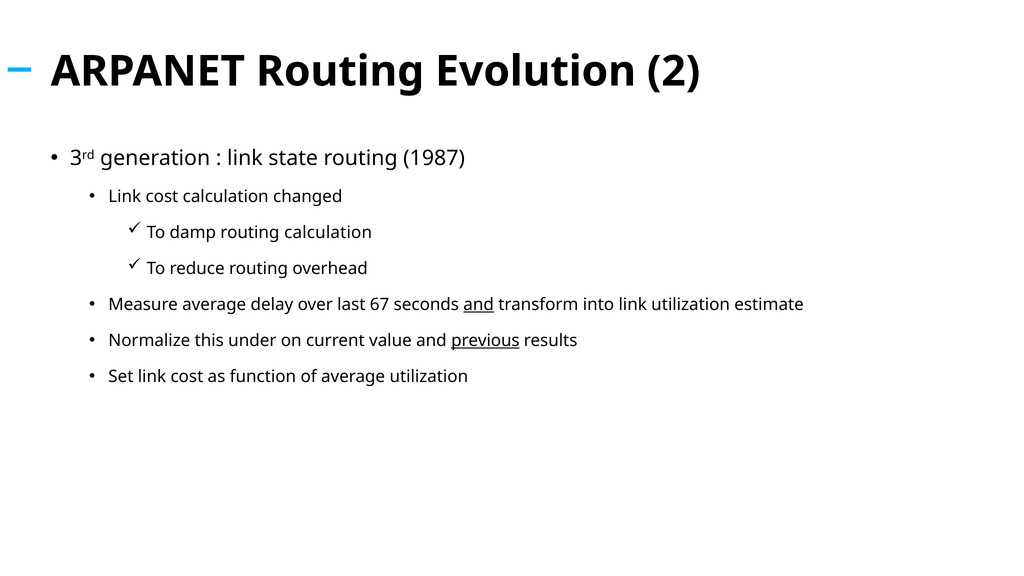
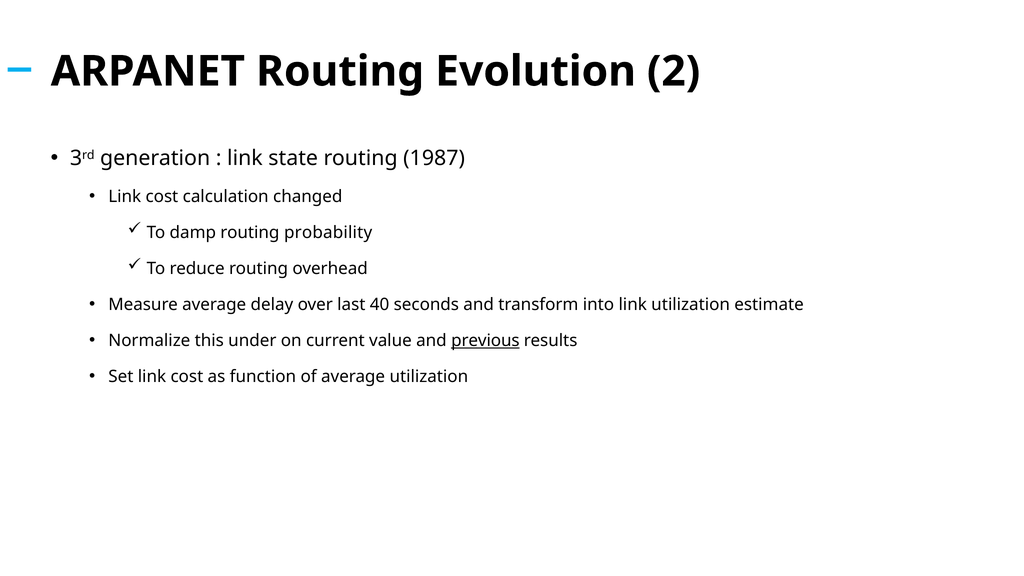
routing calculation: calculation -> probability
67: 67 -> 40
and at (479, 305) underline: present -> none
